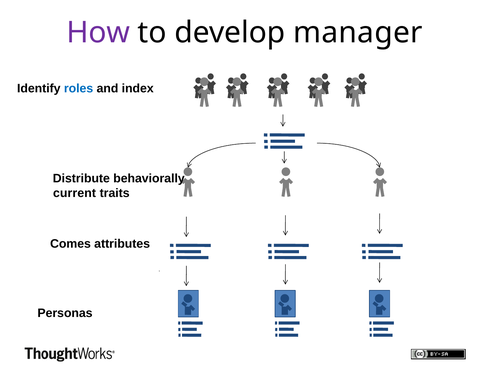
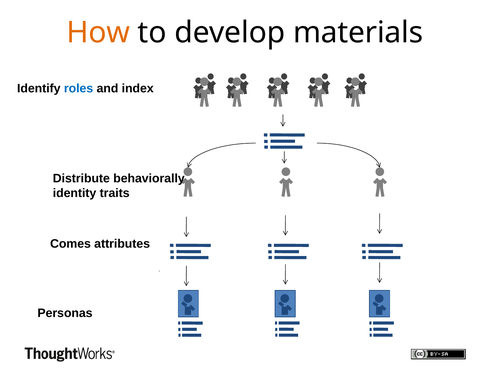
How colour: purple -> orange
manager: manager -> materials
current: current -> identity
